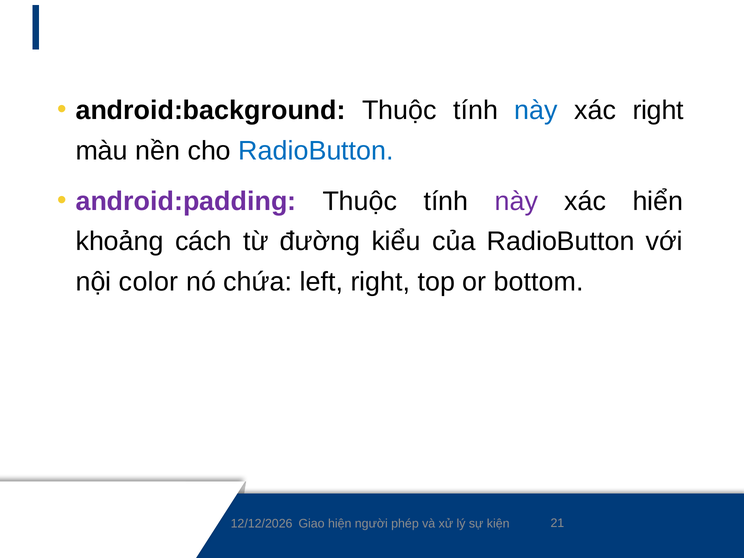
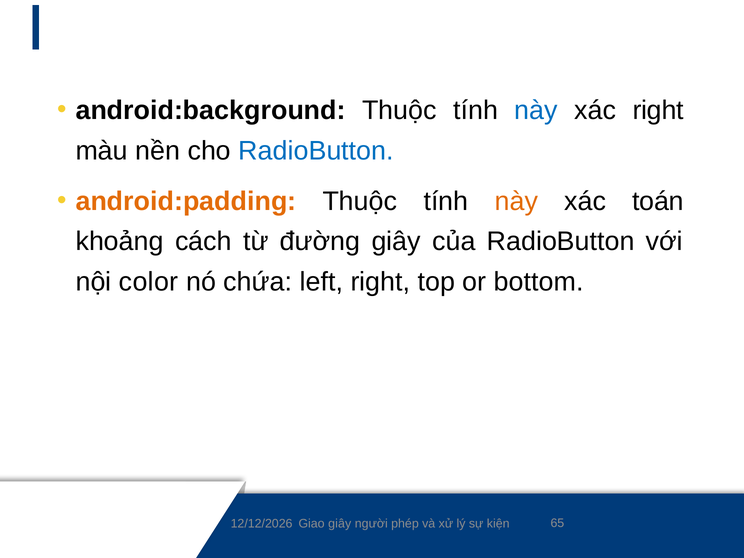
android:padding colour: purple -> orange
này at (516, 201) colour: purple -> orange
hiển: hiển -> toán
đường kiểu: kiểu -> giây
Giao hiện: hiện -> giây
21: 21 -> 65
